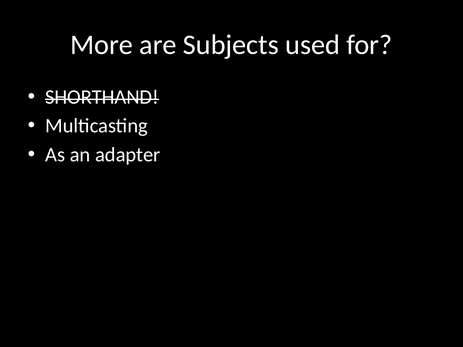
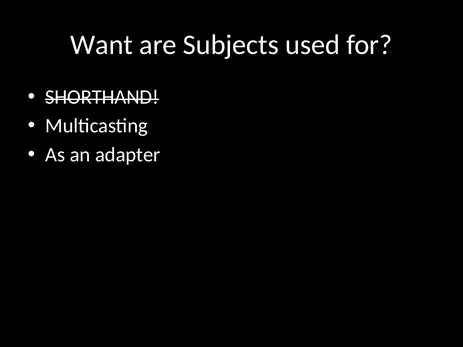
More: More -> Want
